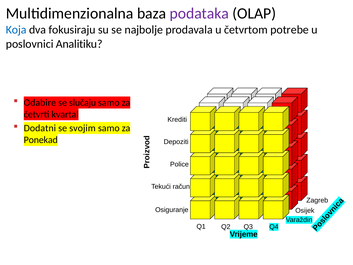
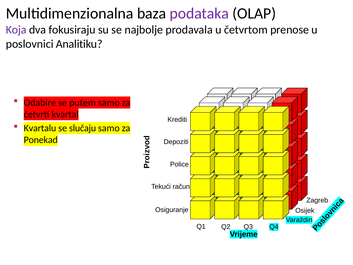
Koja colour: blue -> purple
potrebe: potrebe -> prenose
slučaju: slučaju -> putem
Dodatni: Dodatni -> Kvartalu
svojim: svojim -> slučaju
